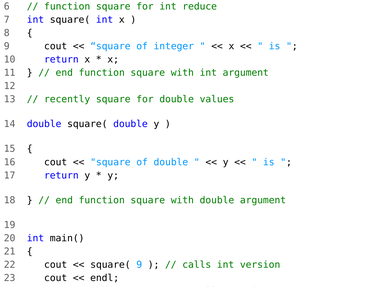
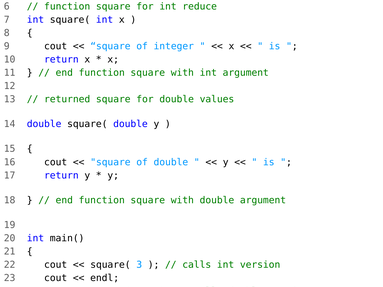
recently: recently -> returned
square( 9: 9 -> 3
